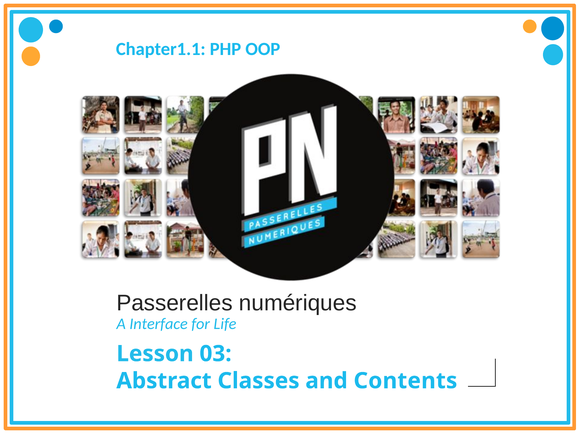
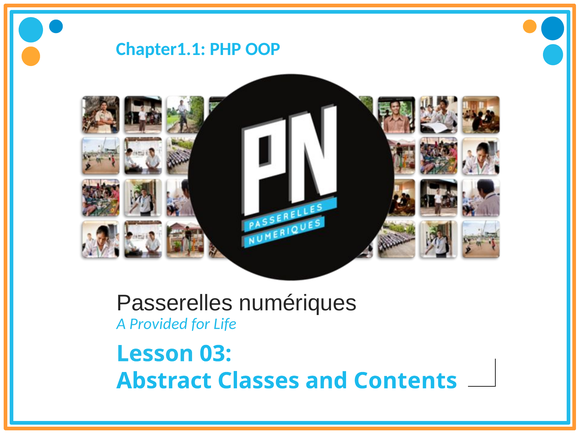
Interface: Interface -> Provided
